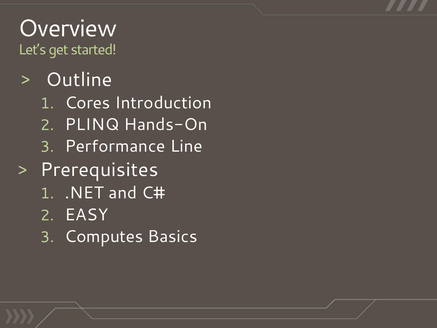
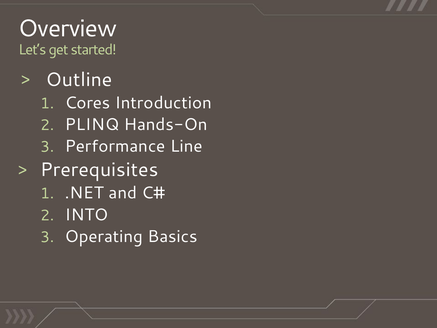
EASY: EASY -> INTO
Computes: Computes -> Operating
